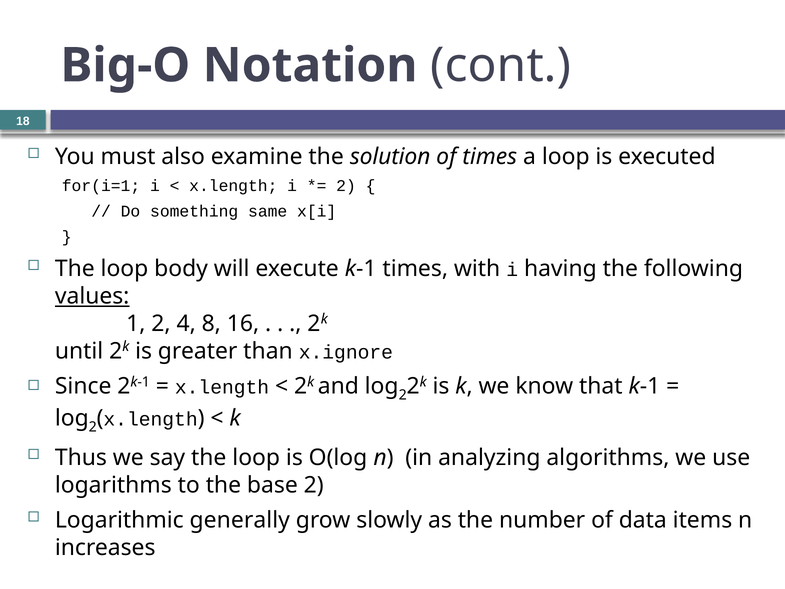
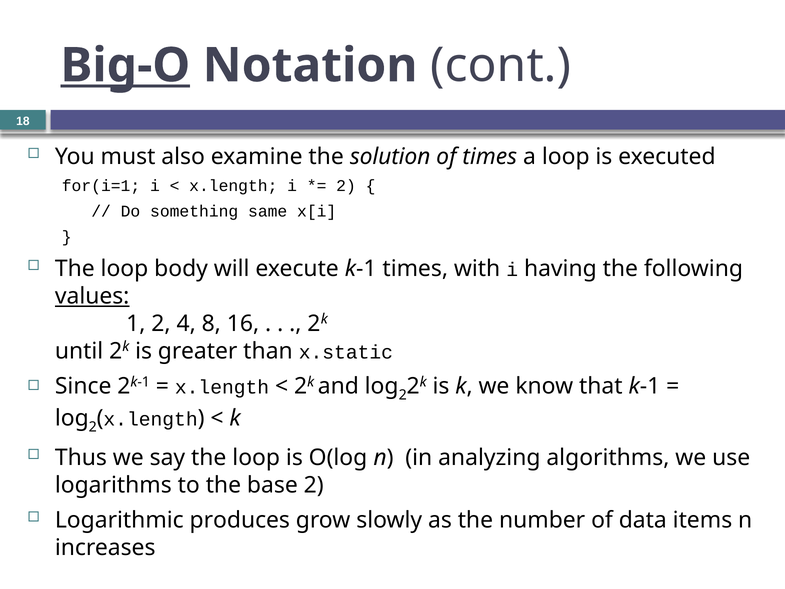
Big-O underline: none -> present
x.ignore: x.ignore -> x.static
generally: generally -> produces
